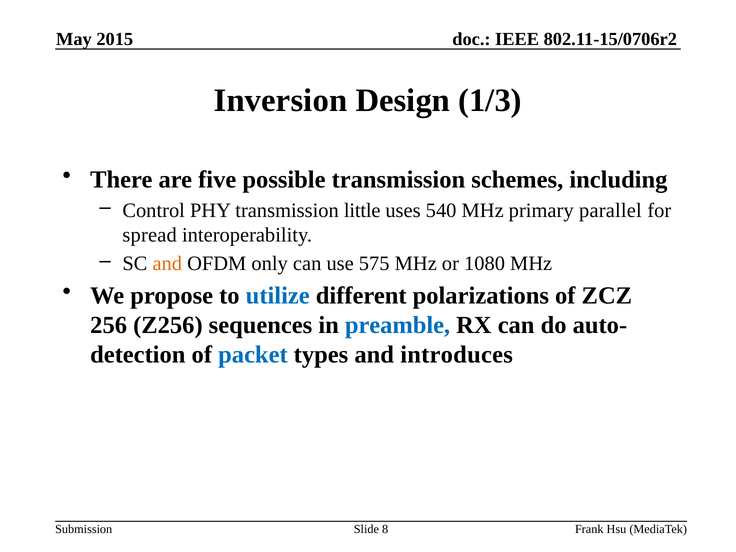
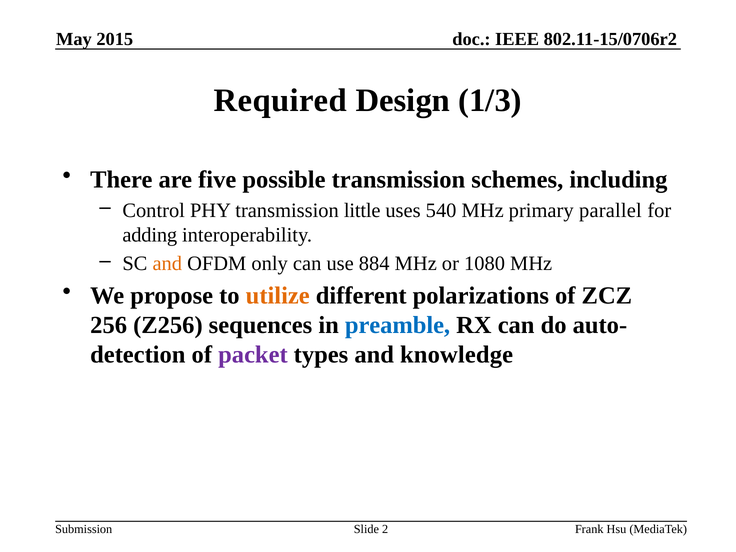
Inversion: Inversion -> Required
spread: spread -> adding
575: 575 -> 884
utilize colour: blue -> orange
packet colour: blue -> purple
introduces: introduces -> knowledge
8: 8 -> 2
